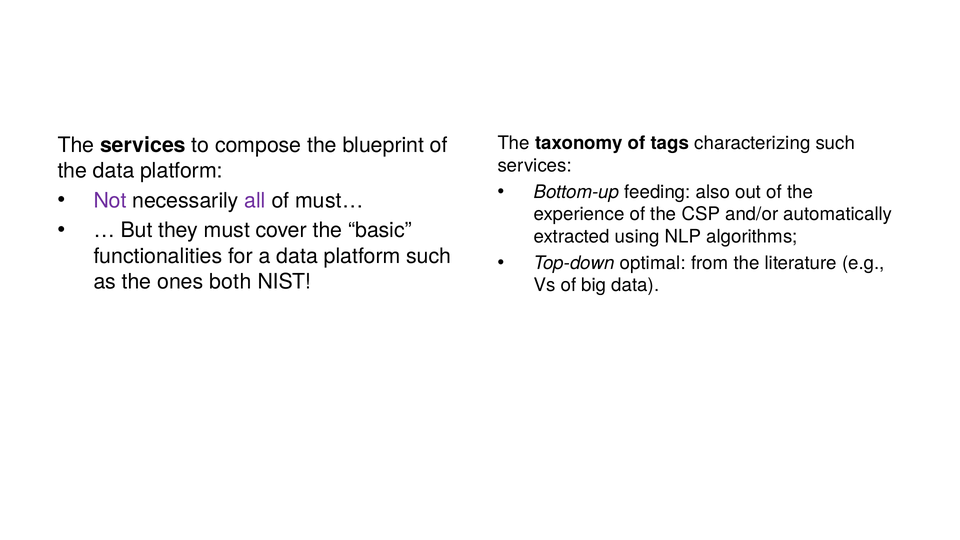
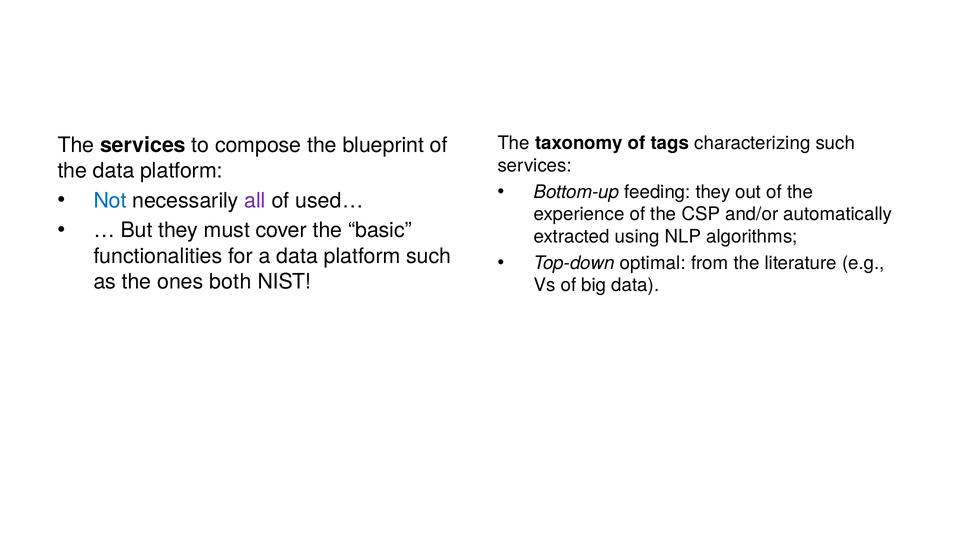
feeding also: also -> they
Not colour: purple -> blue
must…: must… -> used…
